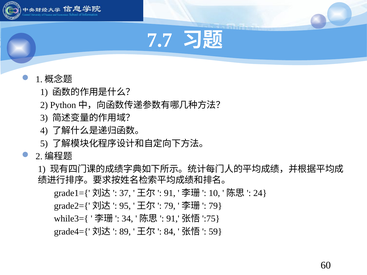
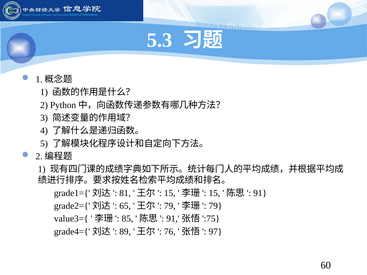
7.7: 7.7 -> 5.3
37: 37 -> 81
91 at (170, 193): 91 -> 15
10 at (214, 193): 10 -> 15
24: 24 -> 91
95: 95 -> 65
while3={: while3={ -> value3={
34: 34 -> 85
84: 84 -> 76
59: 59 -> 97
